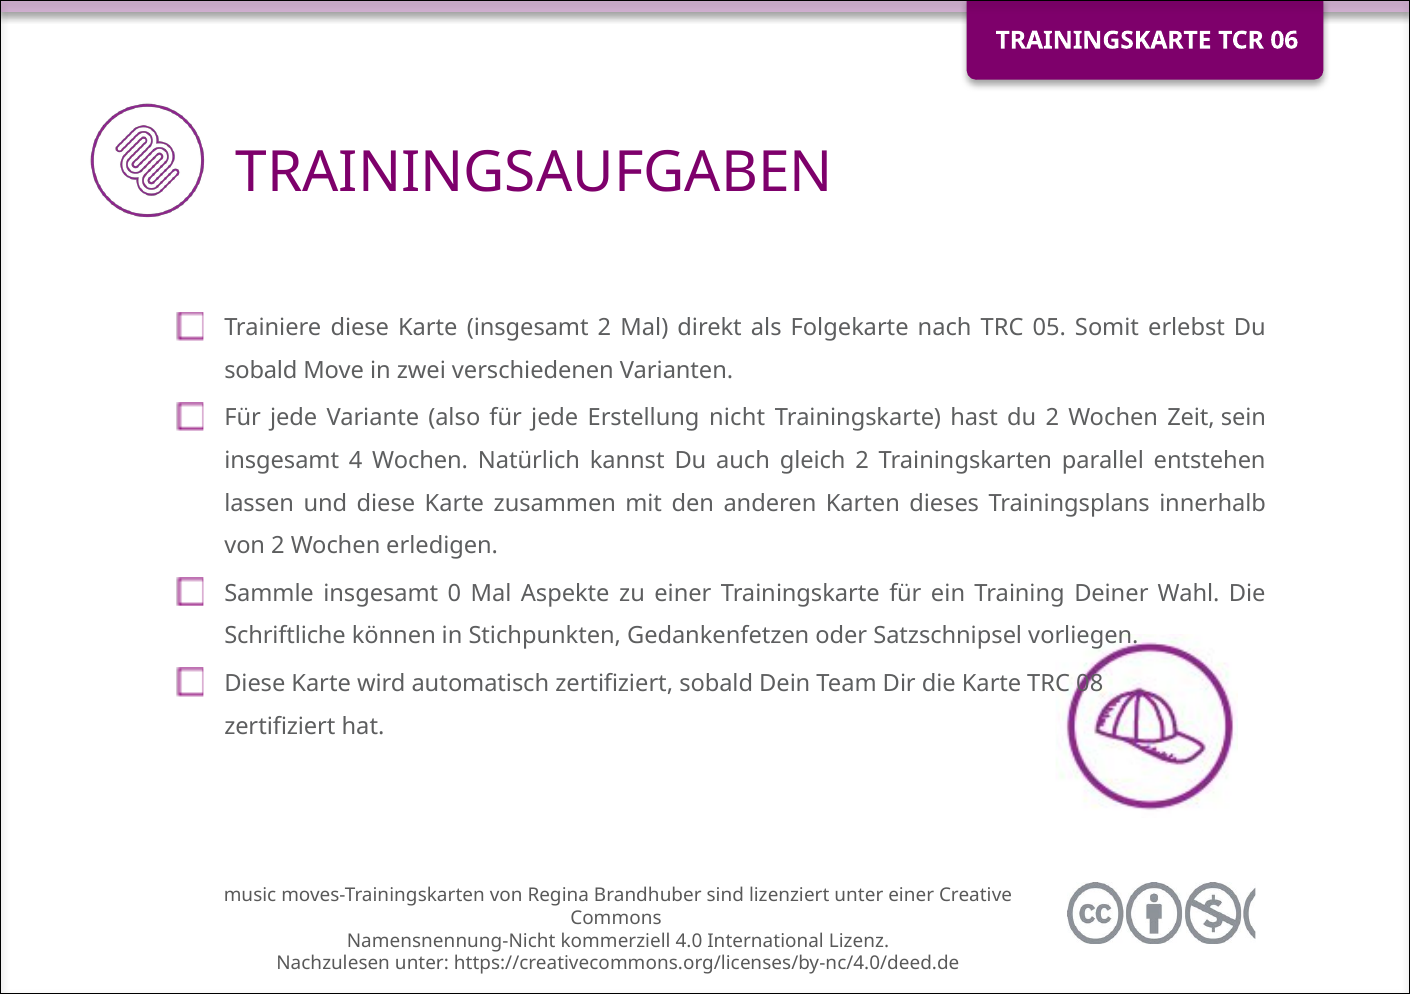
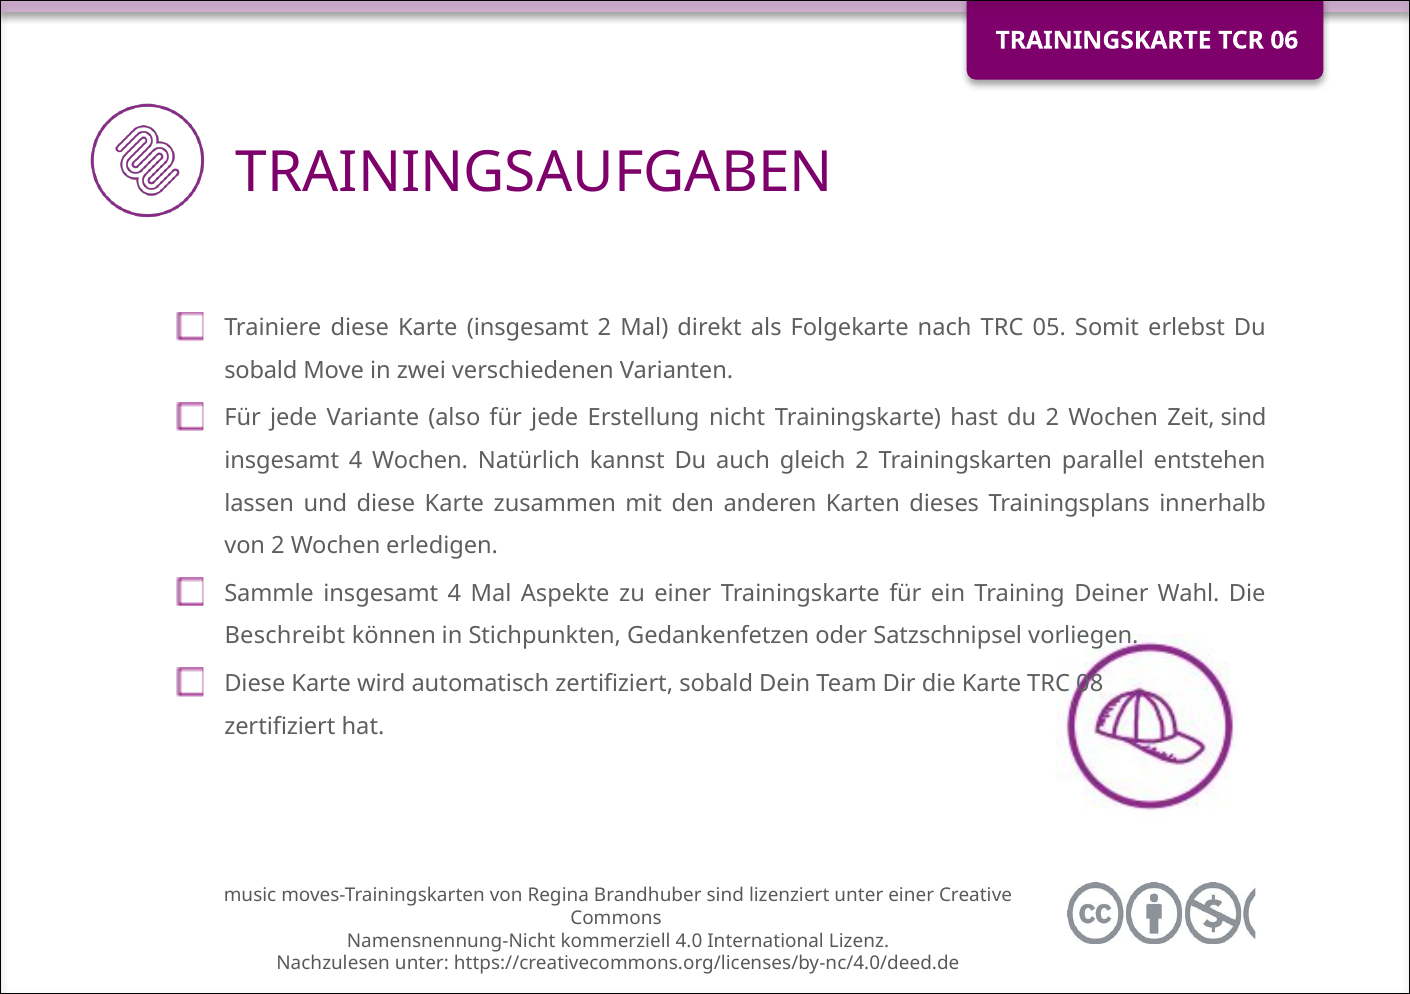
Zeit sein: sein -> sind
Sammle insgesamt 0: 0 -> 4
Schriftliche: Schriftliche -> Beschreibt
